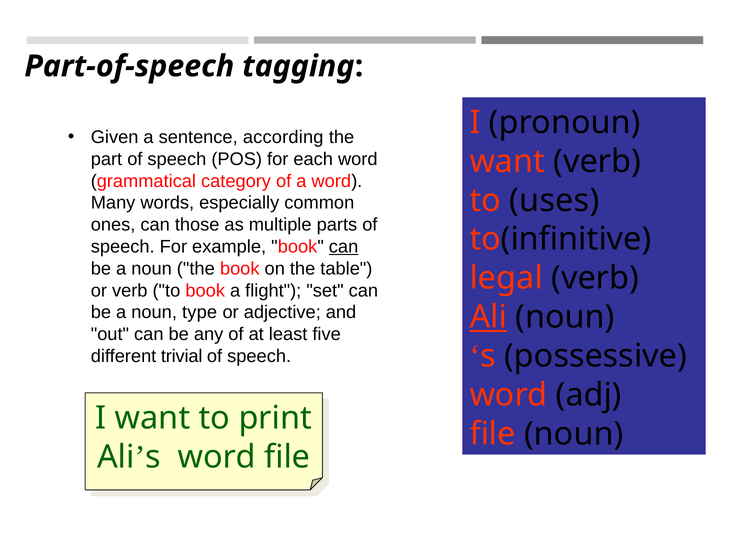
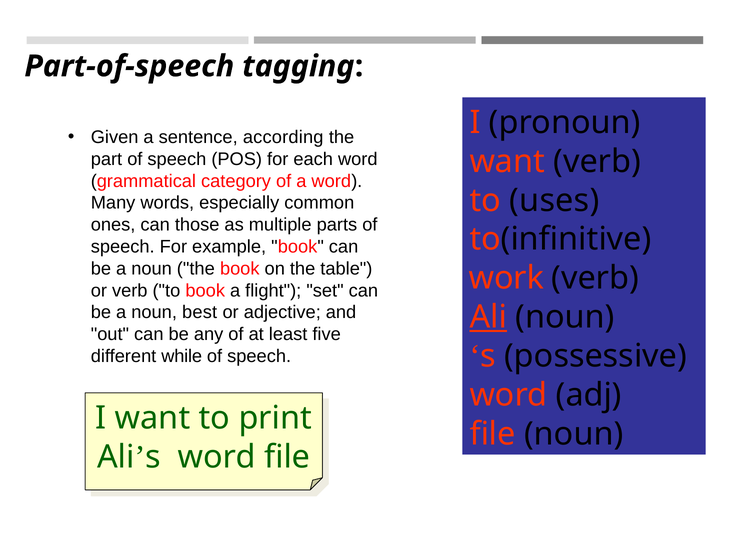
can at (344, 247) underline: present -> none
legal: legal -> work
type: type -> best
trivial: trivial -> while
